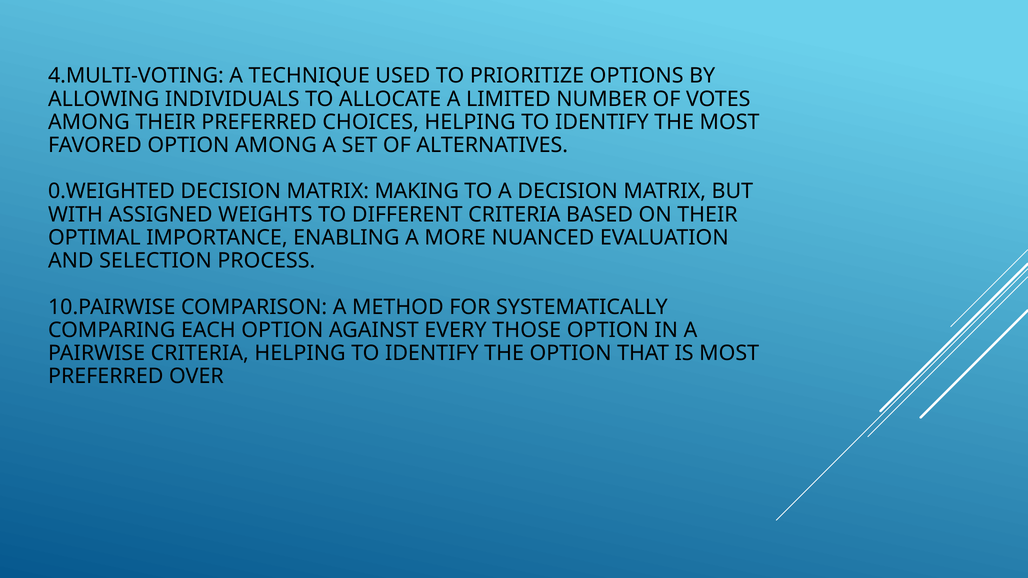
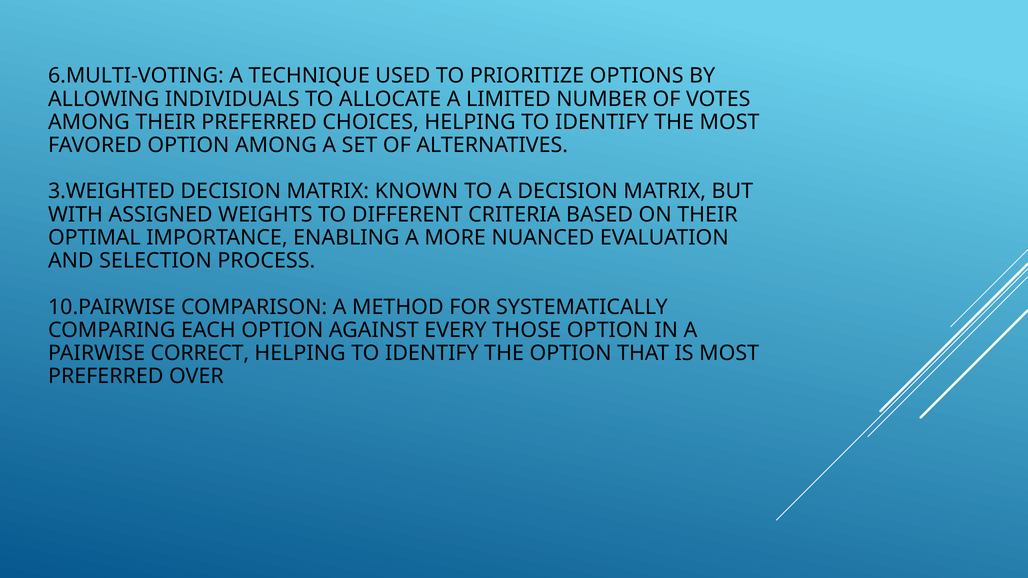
4.MULTI-VOTING: 4.MULTI-VOTING -> 6.MULTI-VOTING
0.WEIGHTED: 0.WEIGHTED -> 3.WEIGHTED
MAKING: MAKING -> KNOWN
PAIRWISE CRITERIA: CRITERIA -> CORRECT
